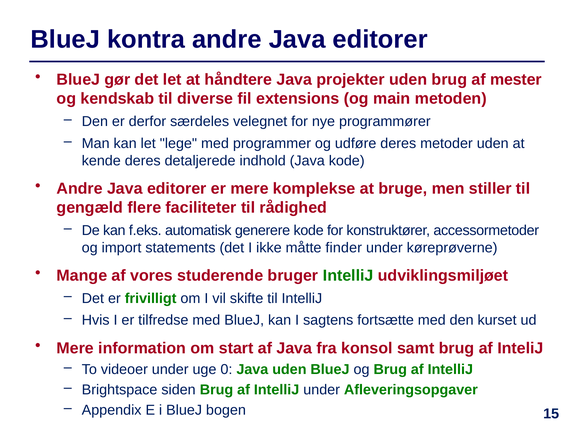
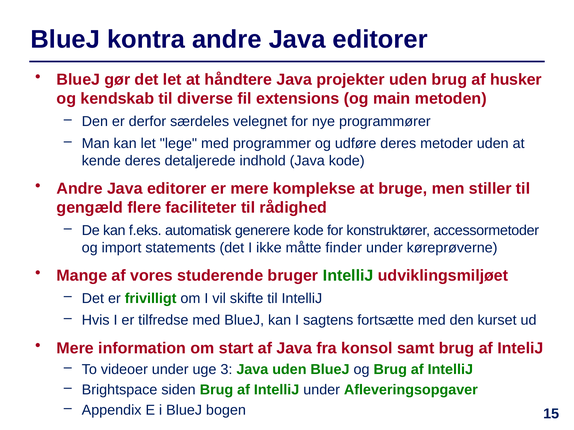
mester: mester -> husker
0: 0 -> 3
